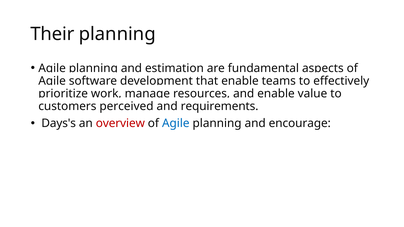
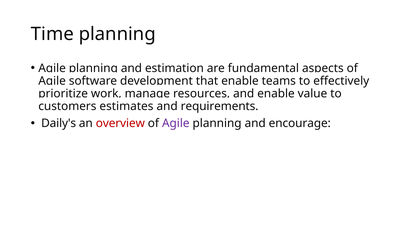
Their: Their -> Time
perceived: perceived -> estimates
Days's: Days's -> Daily's
Agile at (176, 123) colour: blue -> purple
